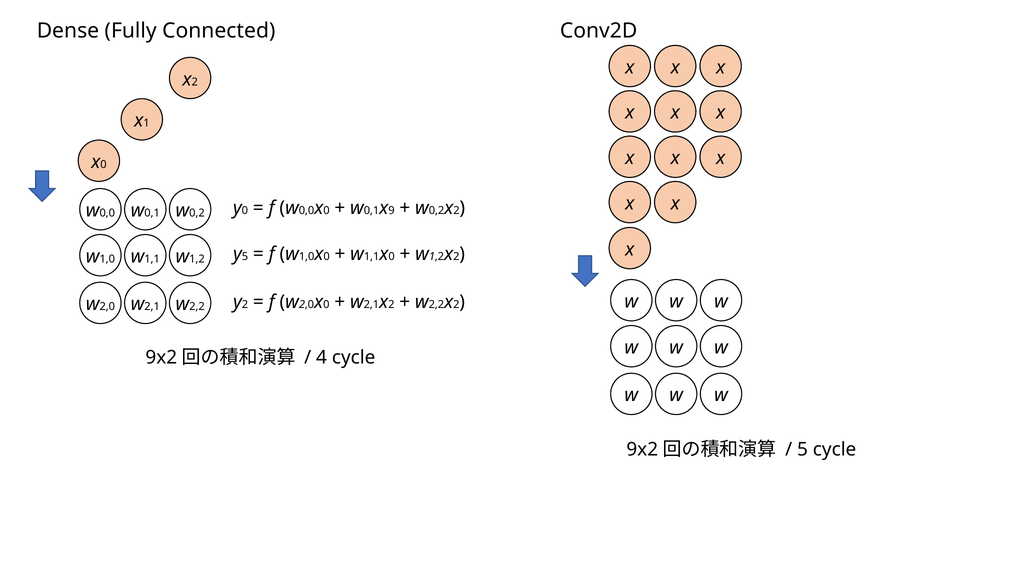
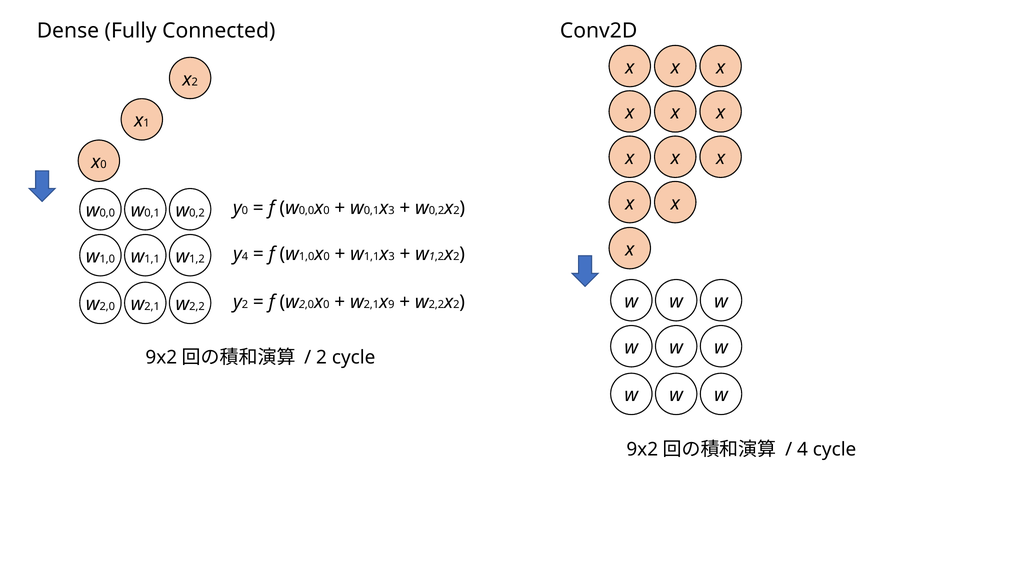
9 at (391, 211): 9 -> 3
5 at (245, 257): 5 -> 4
0 at (392, 257): 0 -> 3
2 at (391, 305): 2 -> 9
4 at (322, 357): 4 -> 2
5 at (802, 450): 5 -> 4
